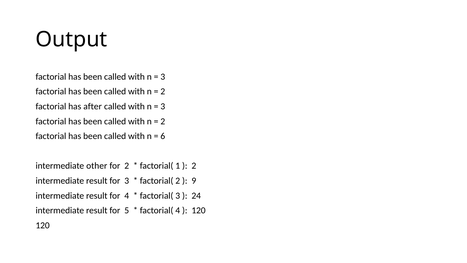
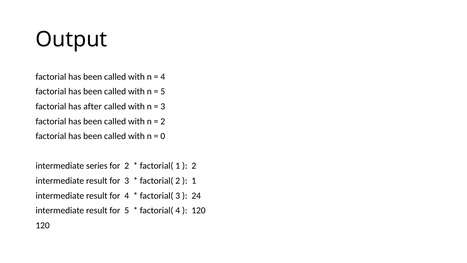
3 at (163, 77): 3 -> 4
2 at (163, 91): 2 -> 5
6: 6 -> 0
other: other -> series
9 at (194, 181): 9 -> 1
